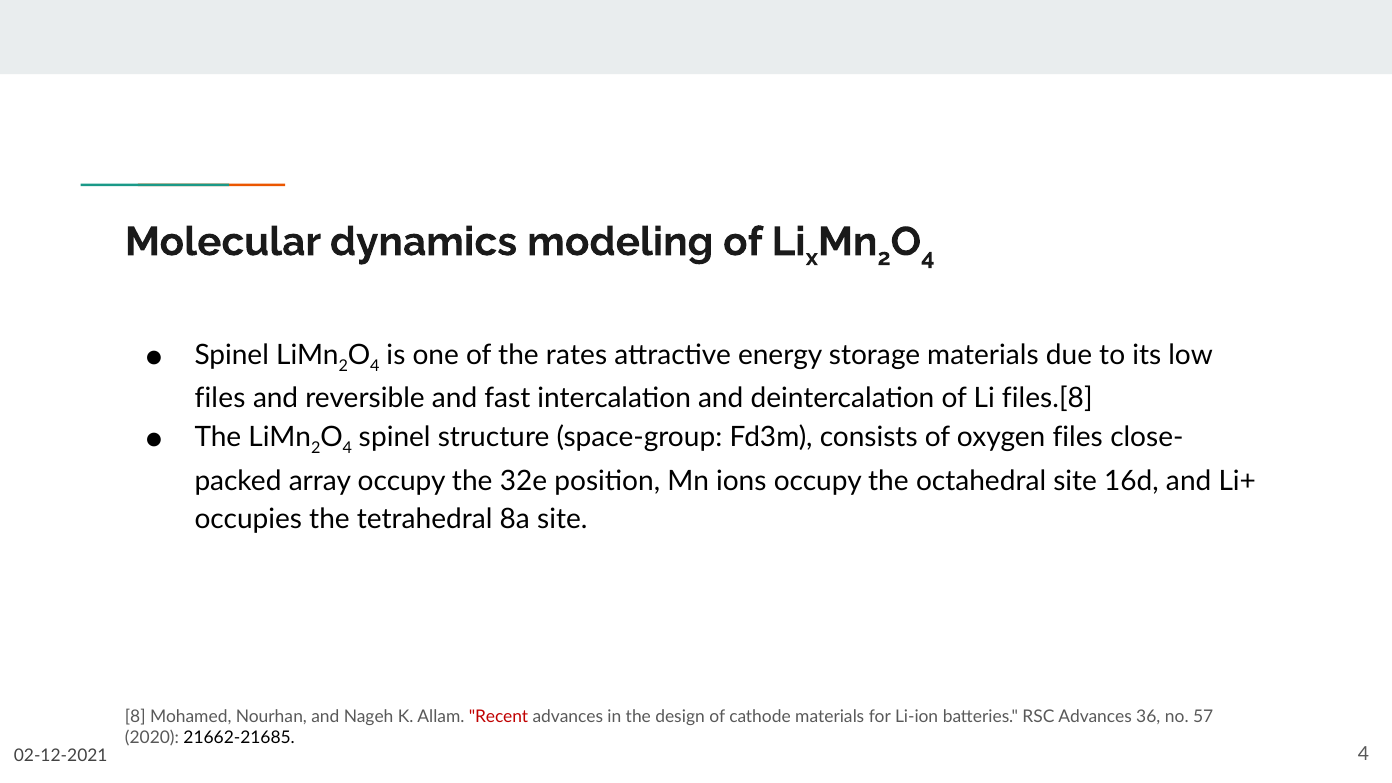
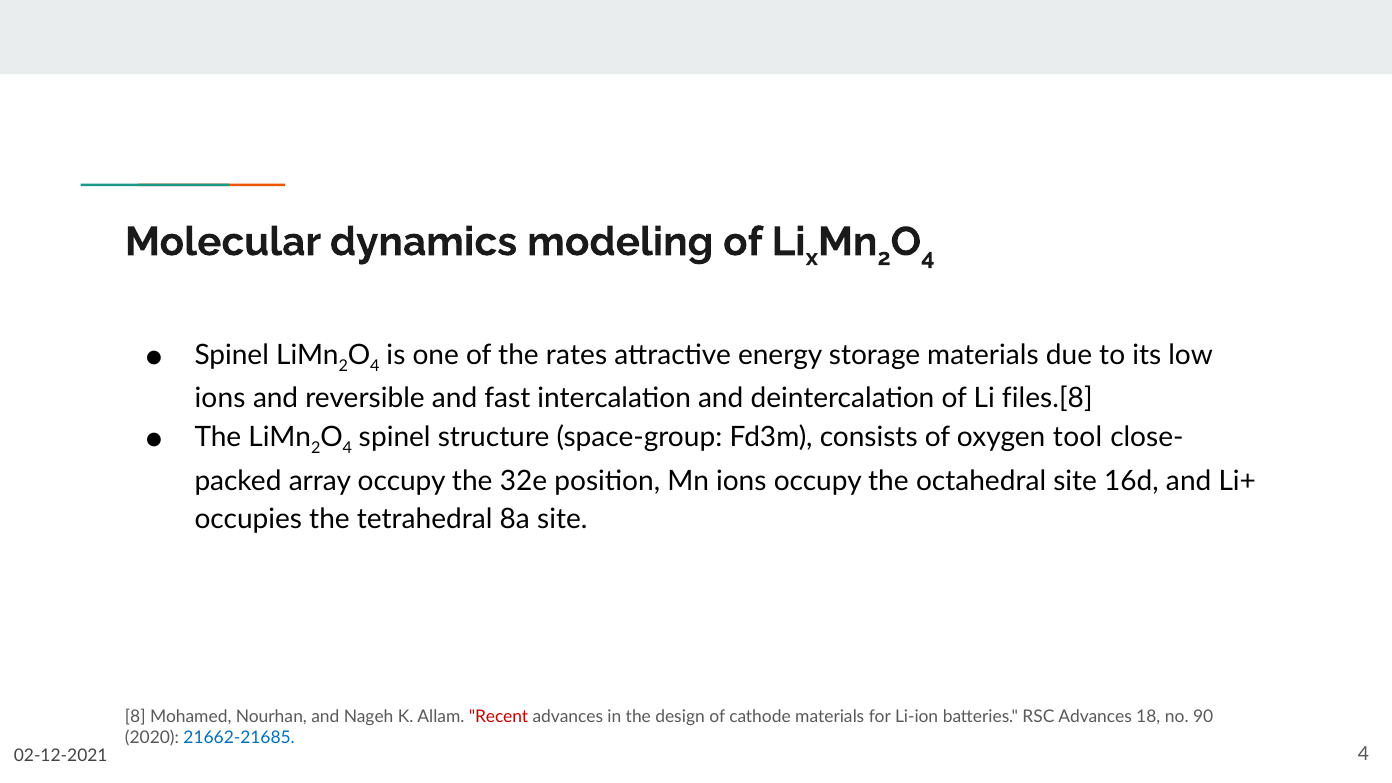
files at (220, 398): files -> ions
oxygen files: files -> tool
36: 36 -> 18
57: 57 -> 90
21662-21685 colour: black -> blue
